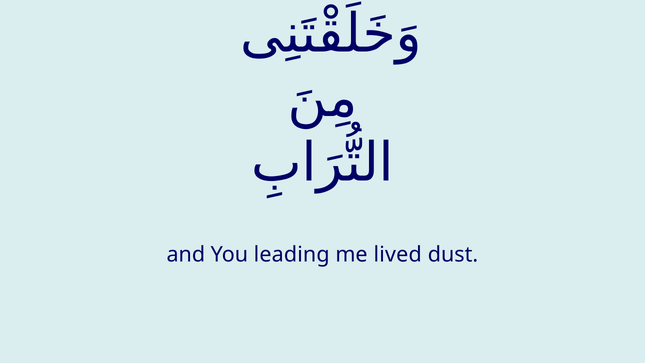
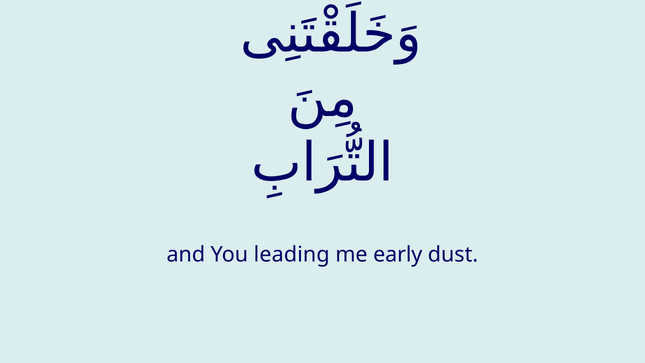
lived: lived -> early
